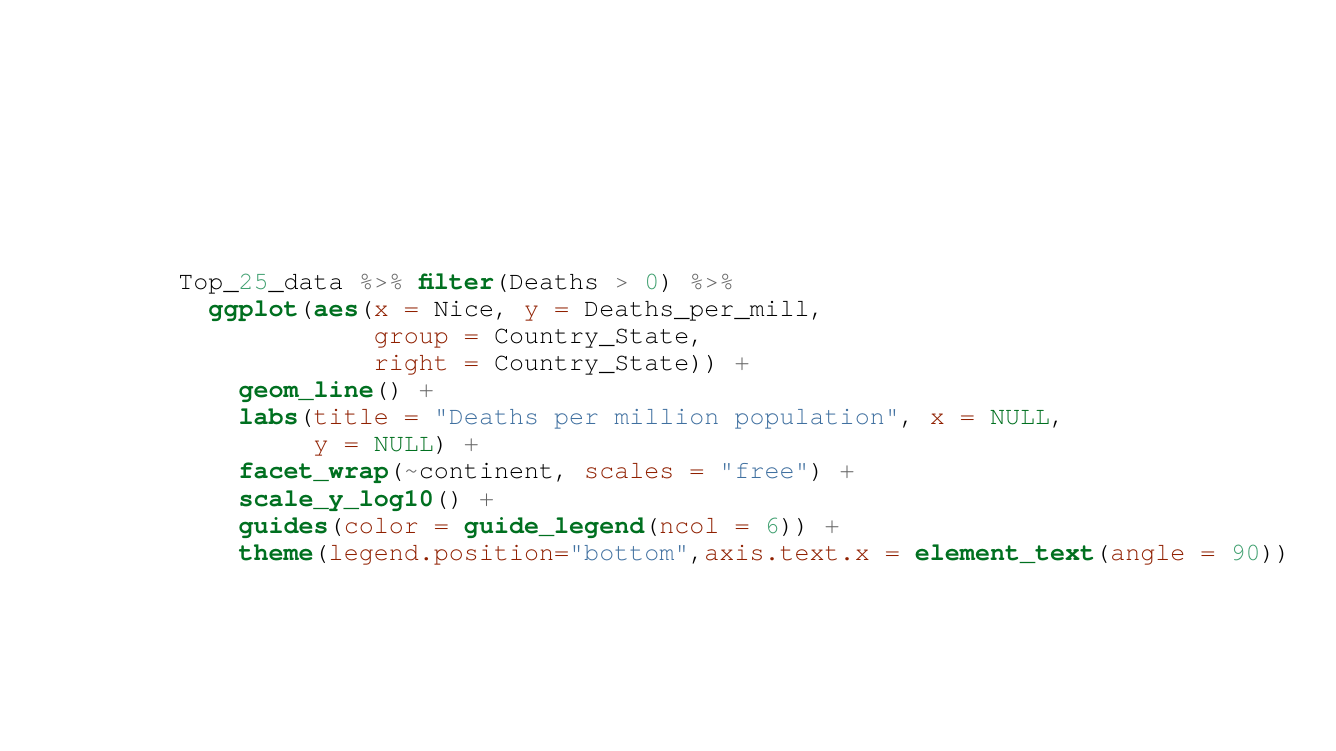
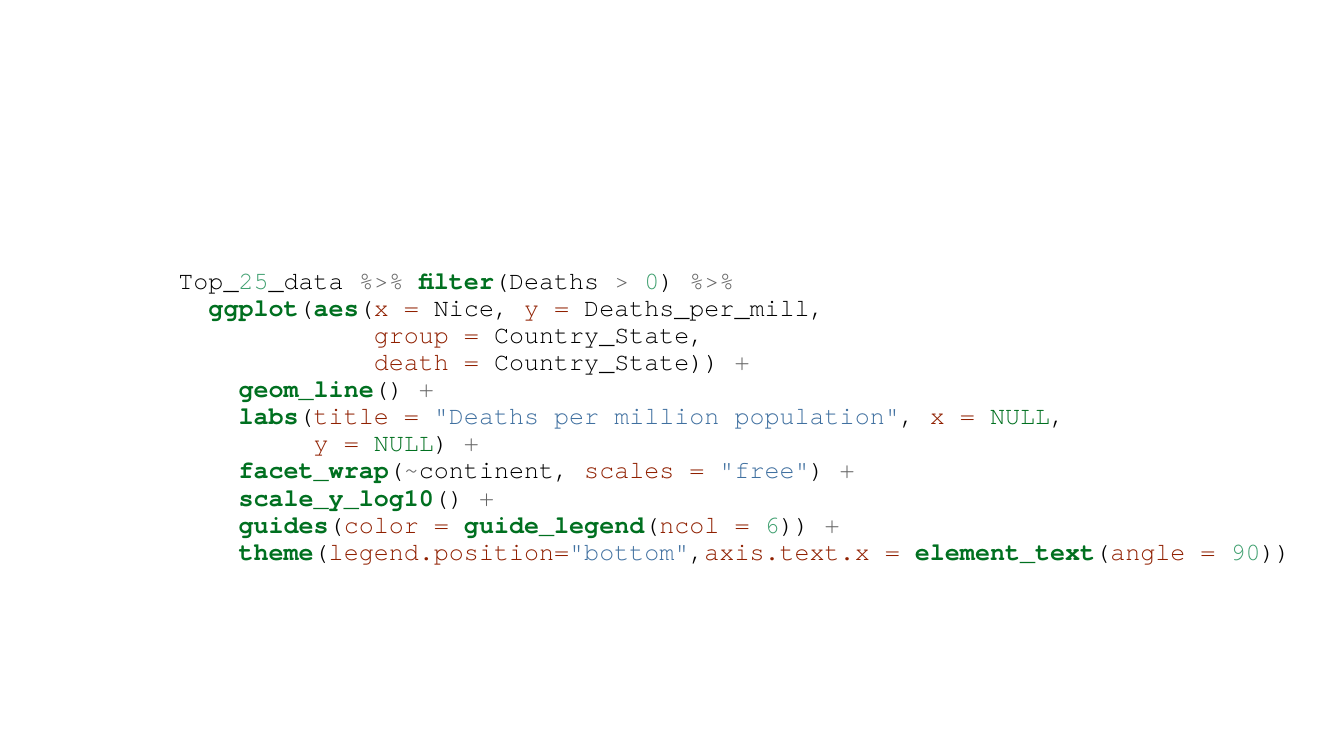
right: right -> death
